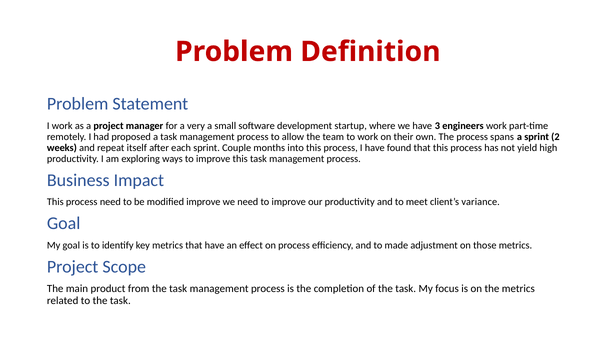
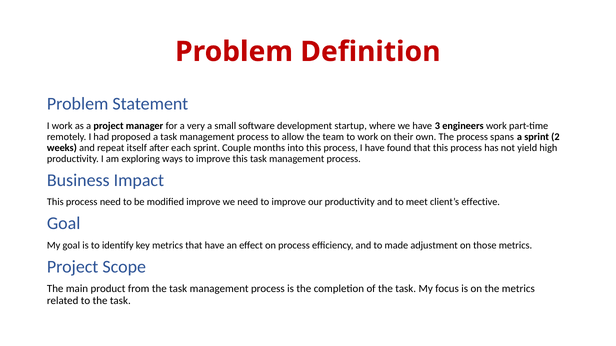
variance: variance -> effective
